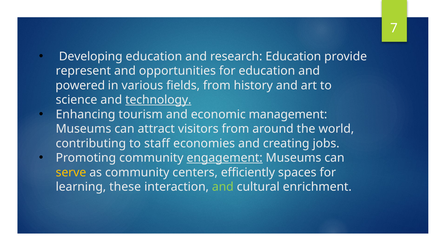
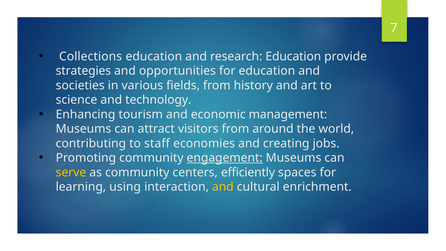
Developing: Developing -> Collections
represent: represent -> strategies
powered: powered -> societies
technology underline: present -> none
these: these -> using
and at (223, 187) colour: light green -> yellow
